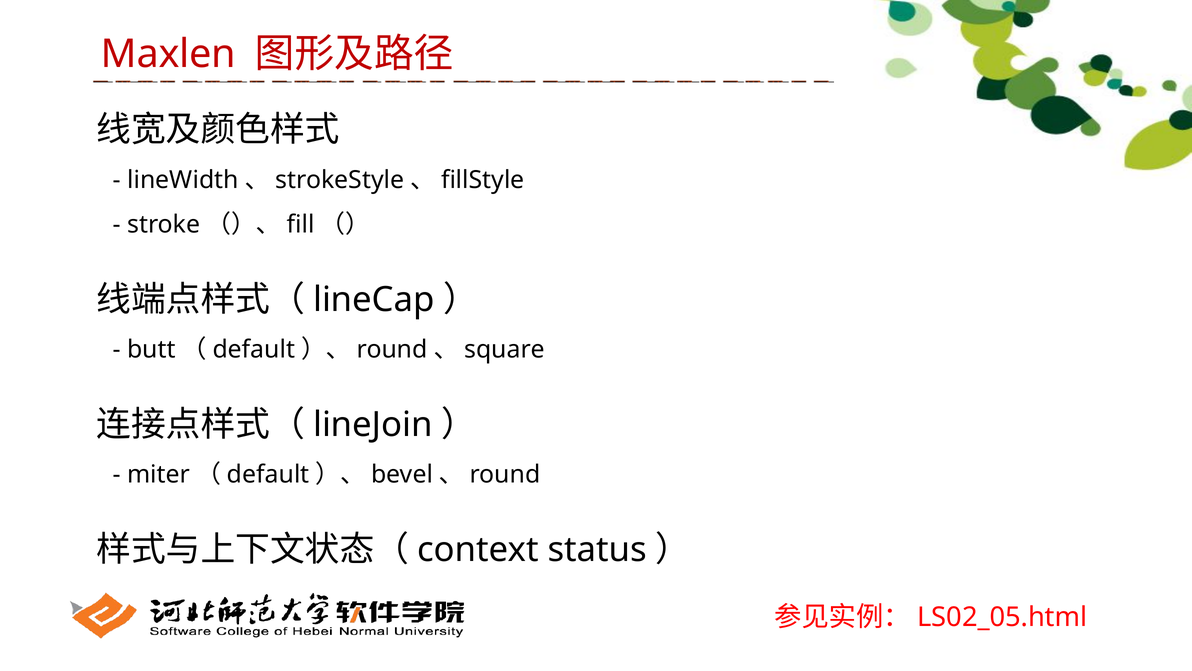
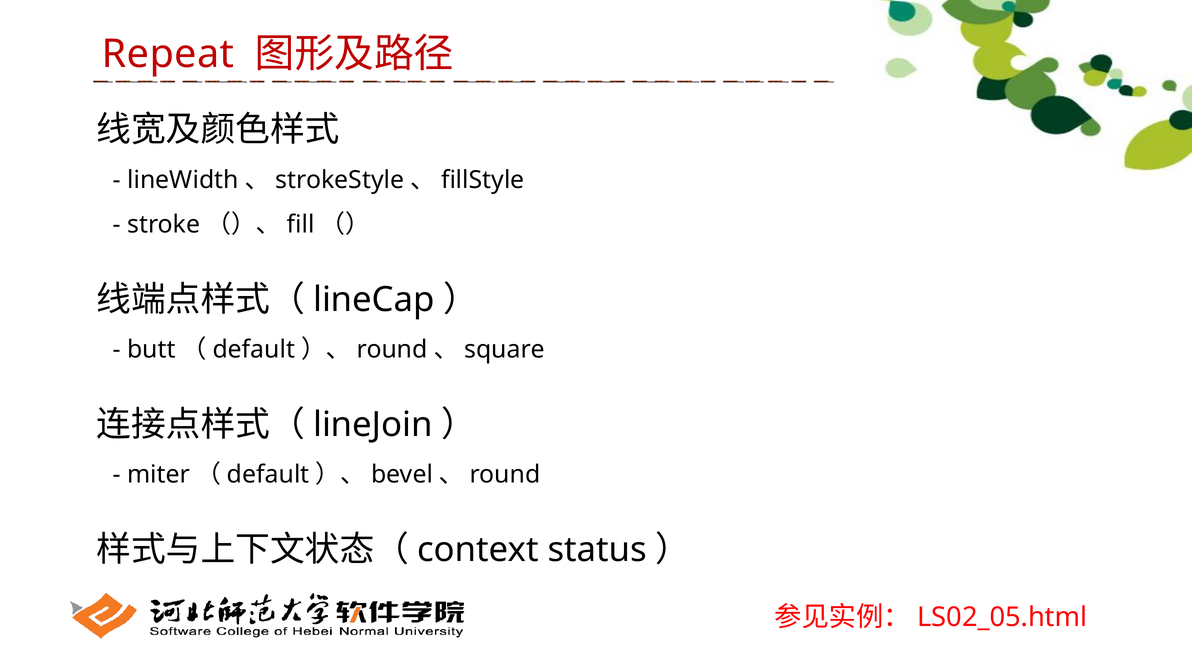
Maxlen: Maxlen -> Repeat
